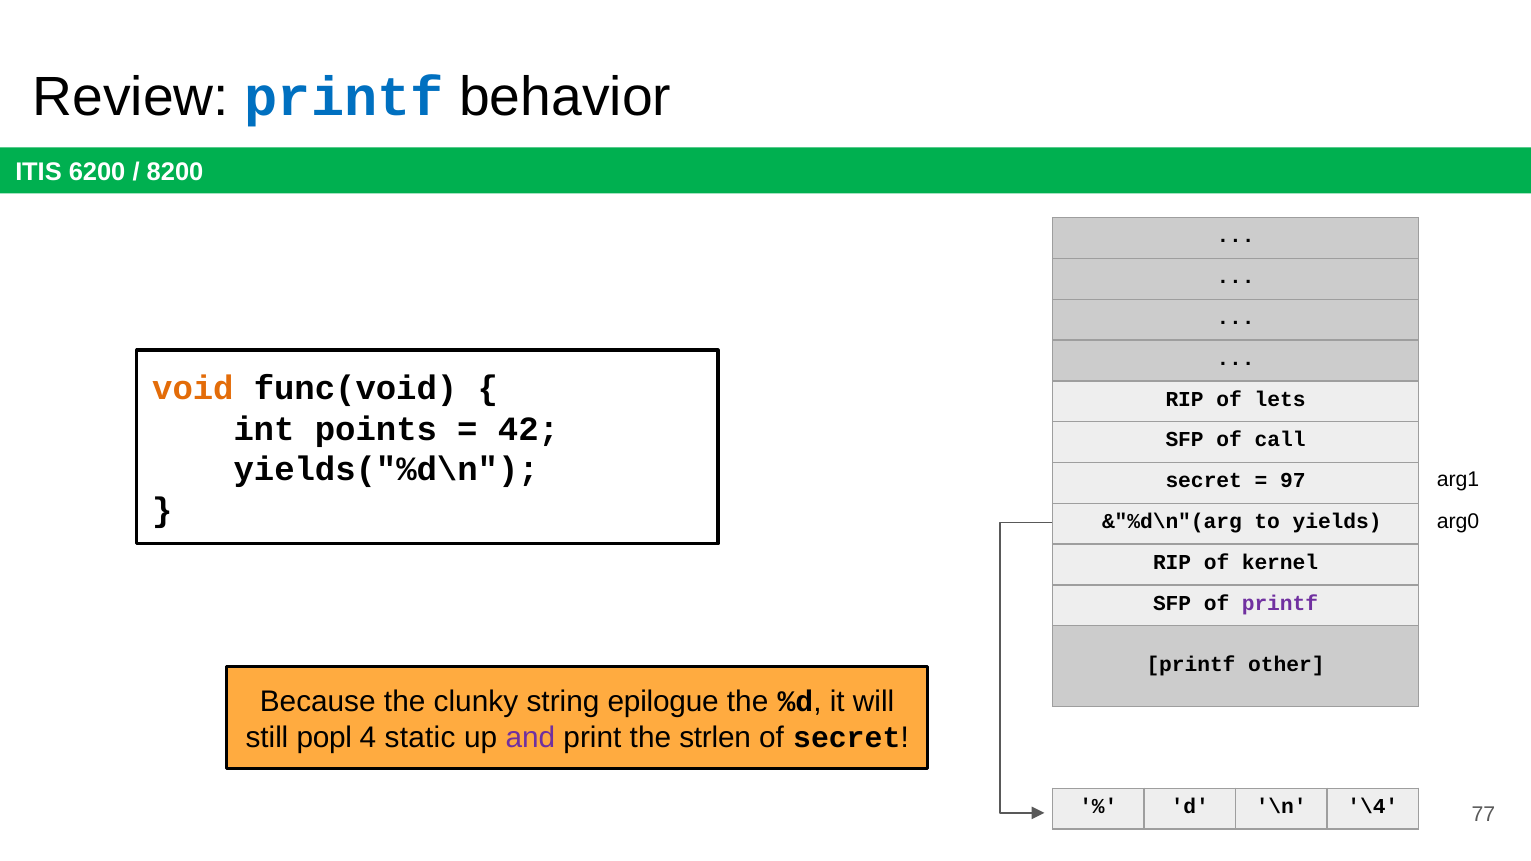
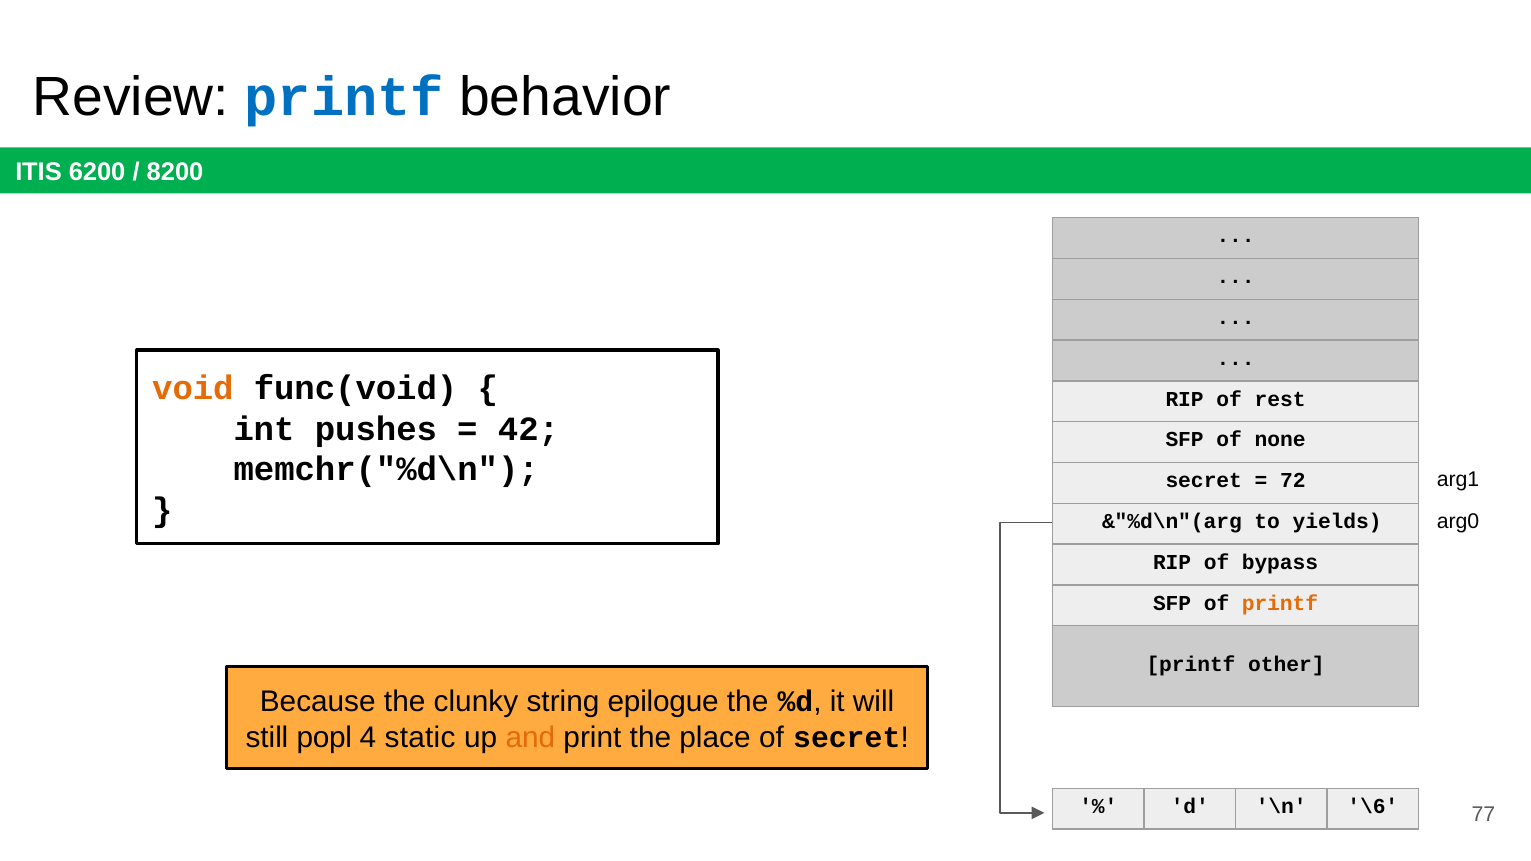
lets: lets -> rest
points: points -> pushes
call: call -> none
yields("%d\n: yields("%d\n -> memchr("%d\n
97: 97 -> 72
kernel: kernel -> bypass
printf at (1280, 603) colour: purple -> orange
and colour: purple -> orange
strlen: strlen -> place
\4: \4 -> \6
